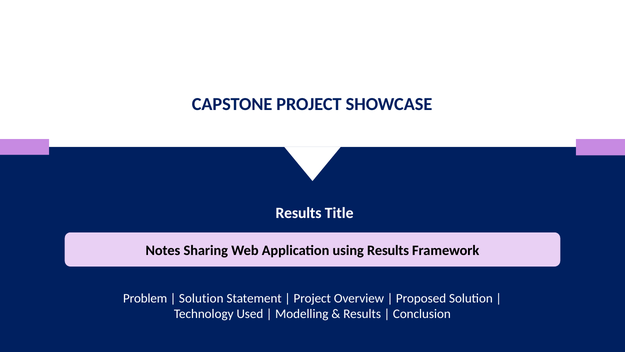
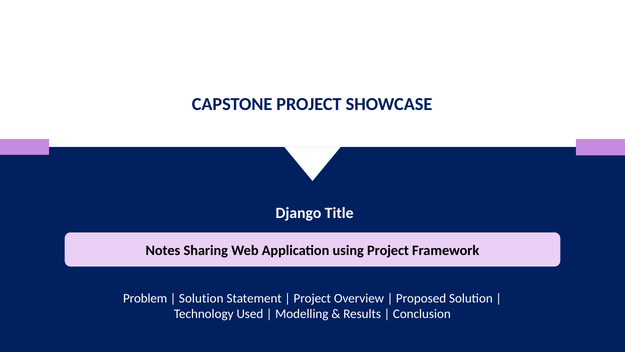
Results at (299, 213): Results -> Django
using Results: Results -> Project
